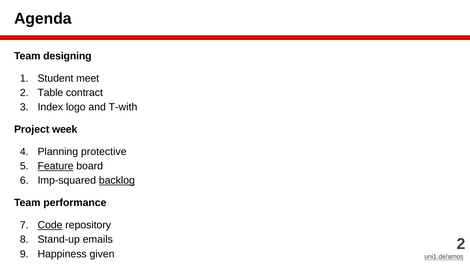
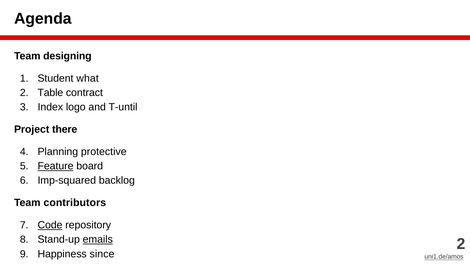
meet: meet -> what
T-with: T-with -> T-until
week: week -> there
backlog underline: present -> none
performance: performance -> contributors
emails underline: none -> present
given: given -> since
